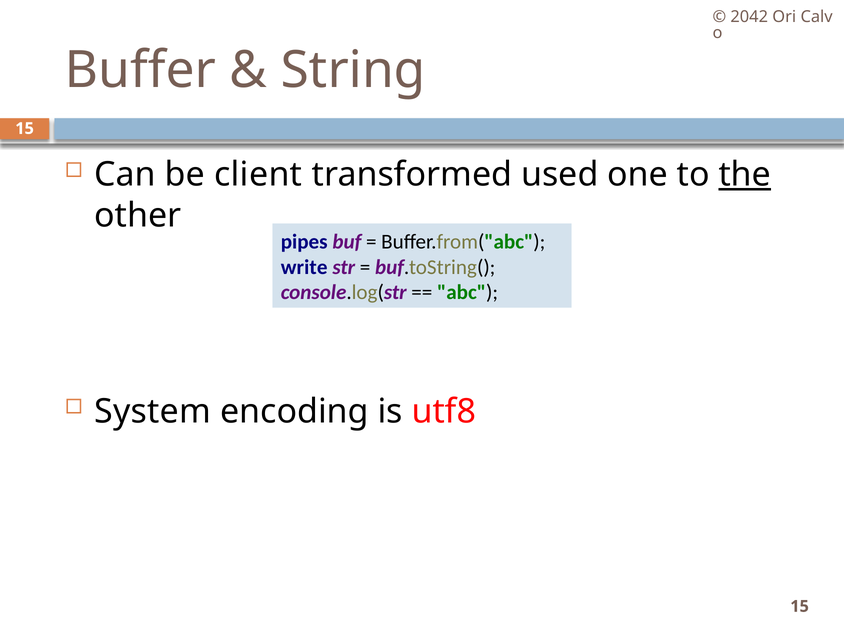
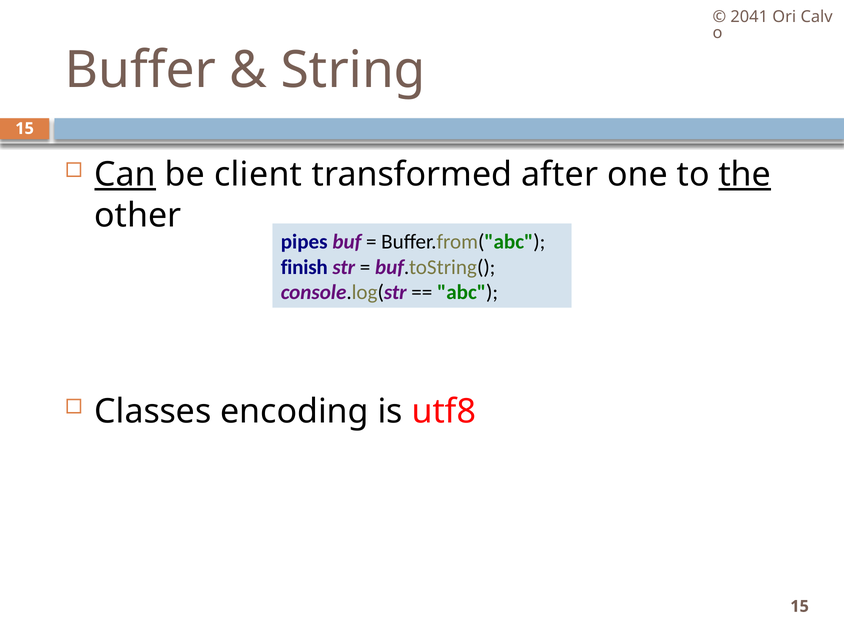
2042: 2042 -> 2041
Can underline: none -> present
used: used -> after
write: write -> finish
System: System -> Classes
